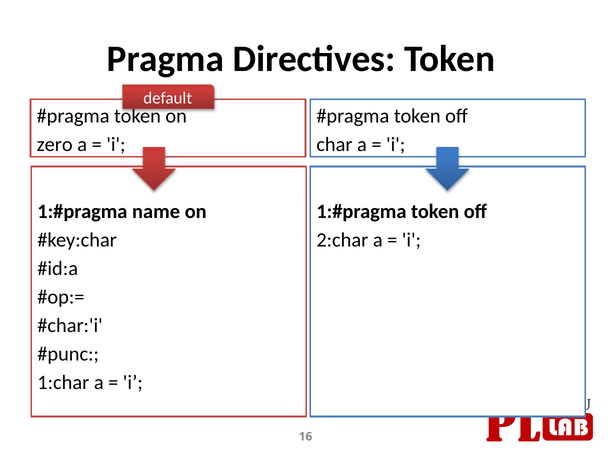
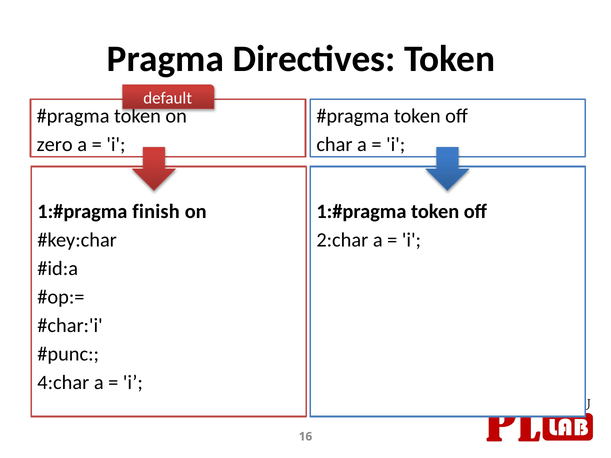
name: name -> finish
1:char: 1:char -> 4:char
